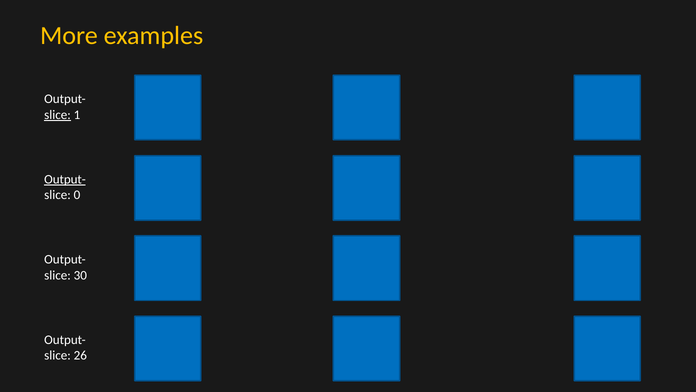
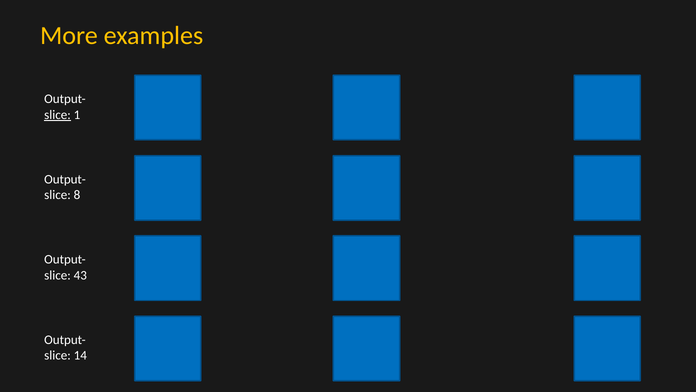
Output- at (65, 179) underline: present -> none
0: 0 -> 8
30: 30 -> 43
26: 26 -> 14
